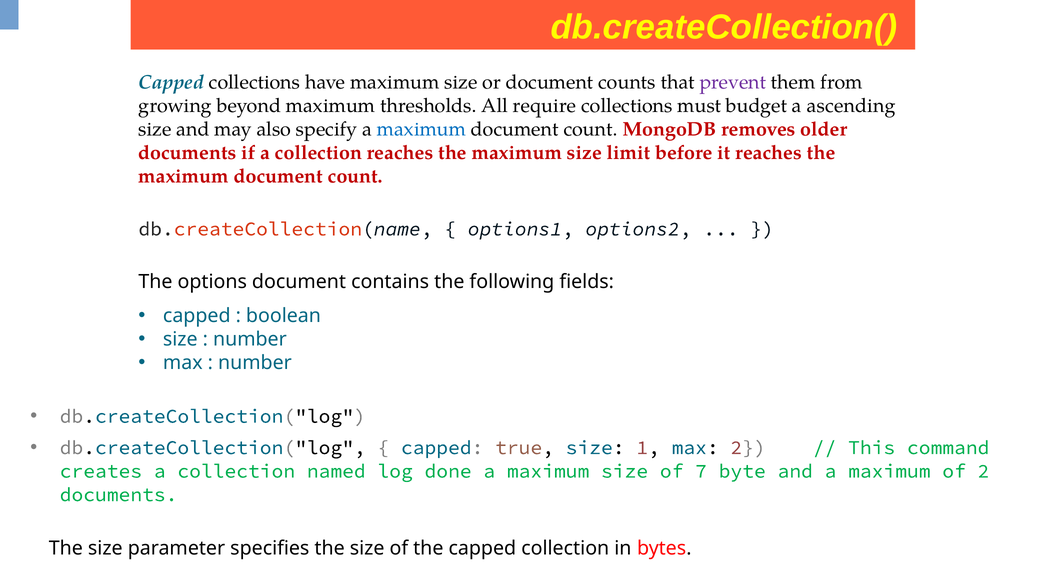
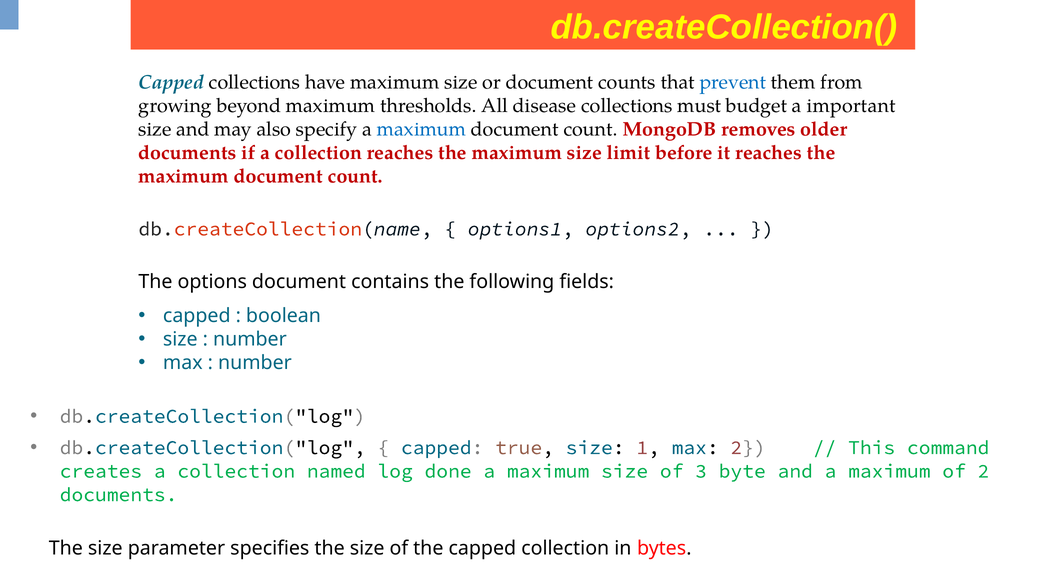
prevent colour: purple -> blue
require: require -> disease
ascending: ascending -> important
7: 7 -> 3
